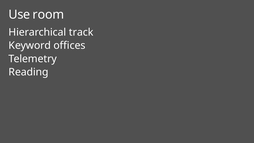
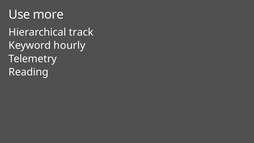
room: room -> more
offices: offices -> hourly
